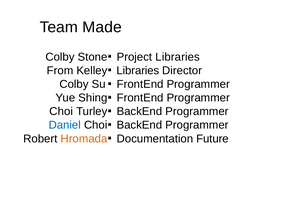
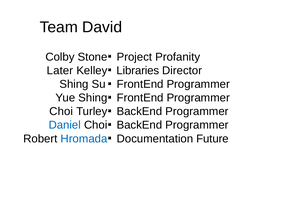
Made: Made -> David
Project Libraries: Libraries -> Profanity
From: From -> Later
Colby at (74, 84): Colby -> Shing
Hromada colour: orange -> blue
